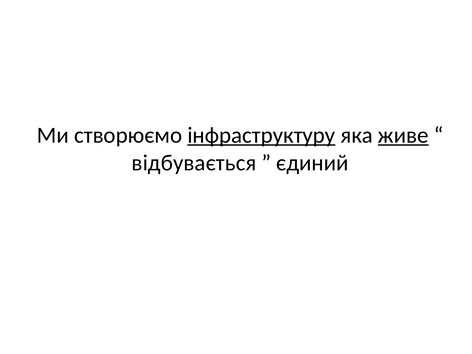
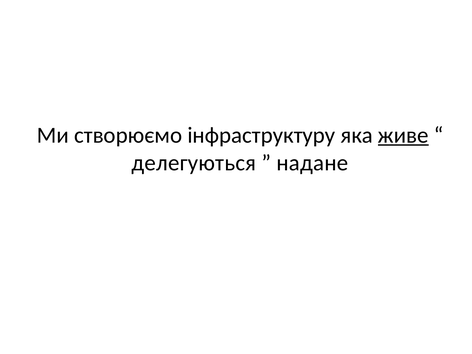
інфраструктуру underline: present -> none
відбувається: відбувається -> делегуються
єдиний: єдиний -> надане
